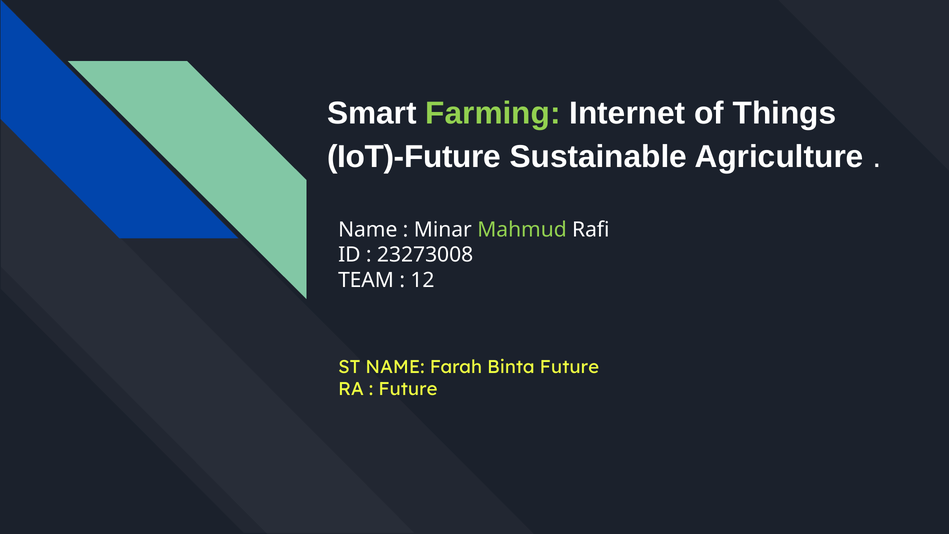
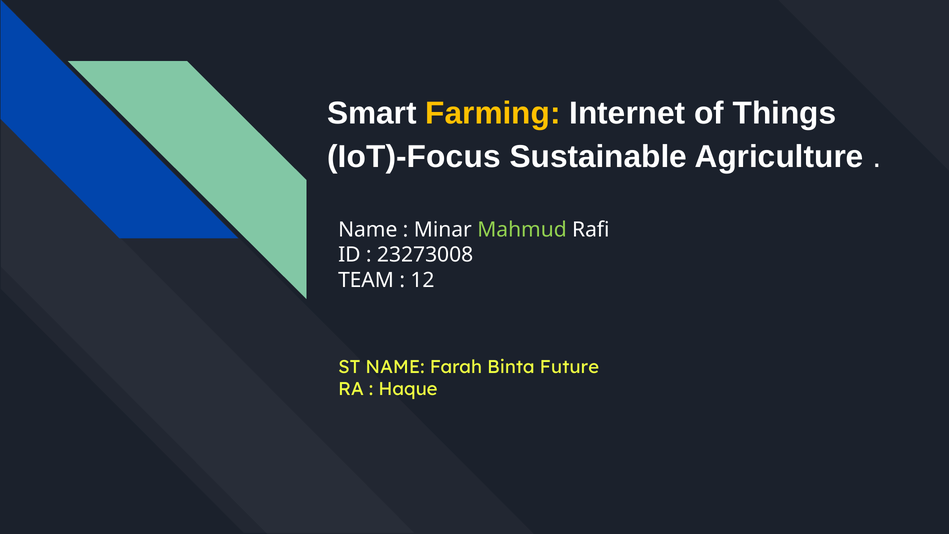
Farming colour: light green -> yellow
IoT)-Future: IoT)-Future -> IoT)-Focus
Future at (408, 389): Future -> Haque
